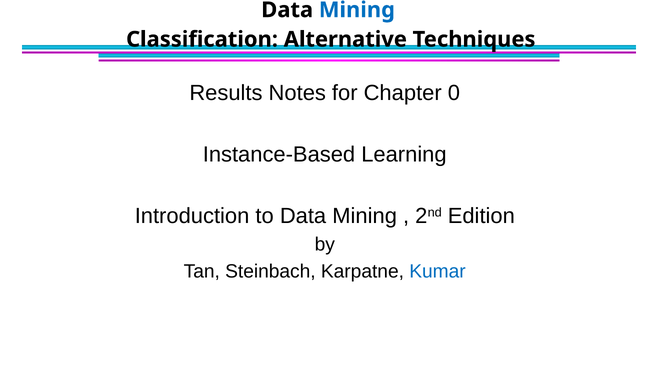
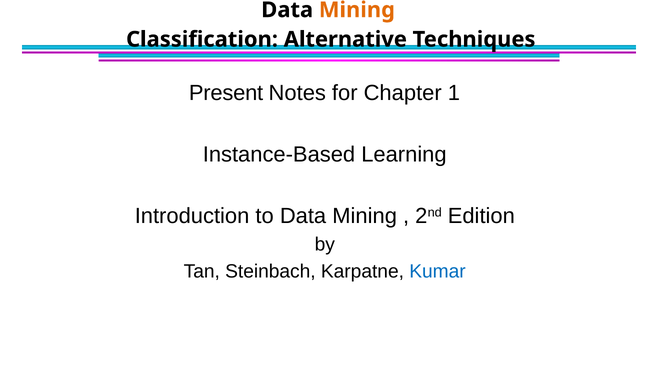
Mining at (357, 10) colour: blue -> orange
Results: Results -> Present
0: 0 -> 1
